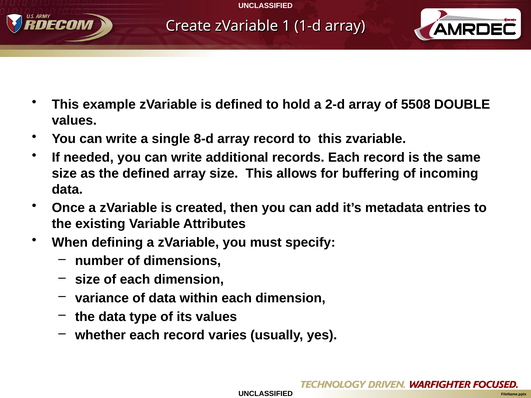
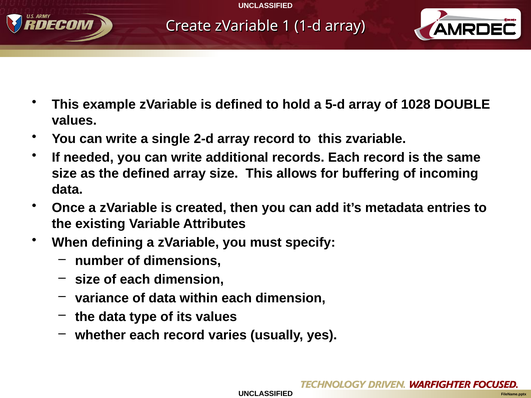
2-d: 2-d -> 5-d
5508: 5508 -> 1028
8-d: 8-d -> 2-d
